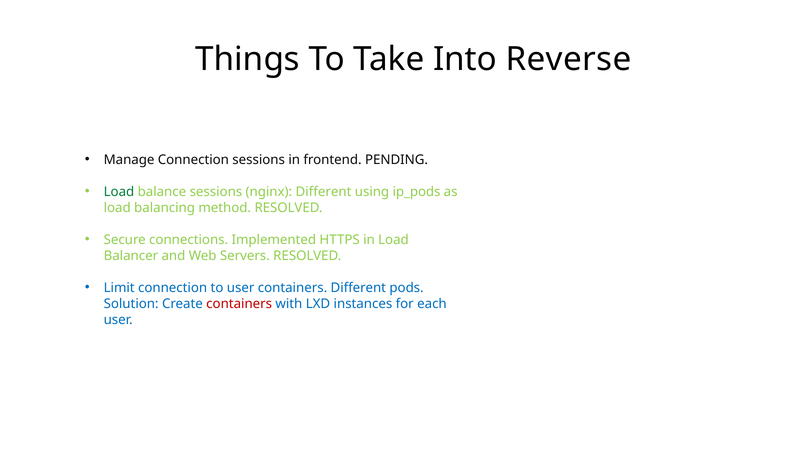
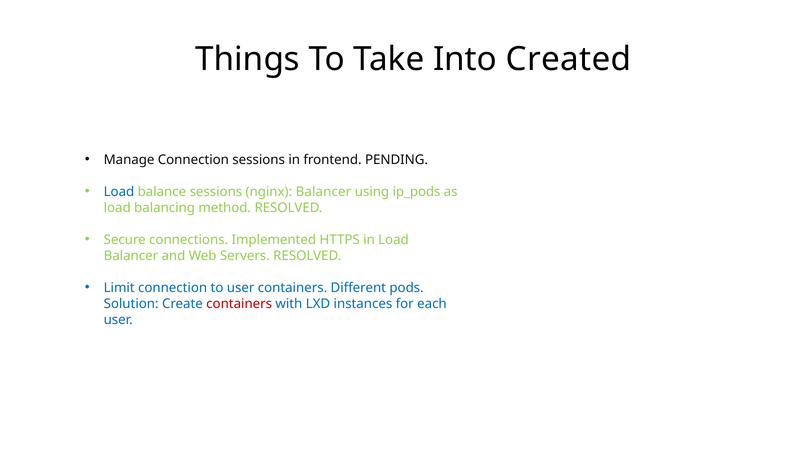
Reverse: Reverse -> Created
Load at (119, 191) colour: green -> blue
nginx Different: Different -> Balancer
